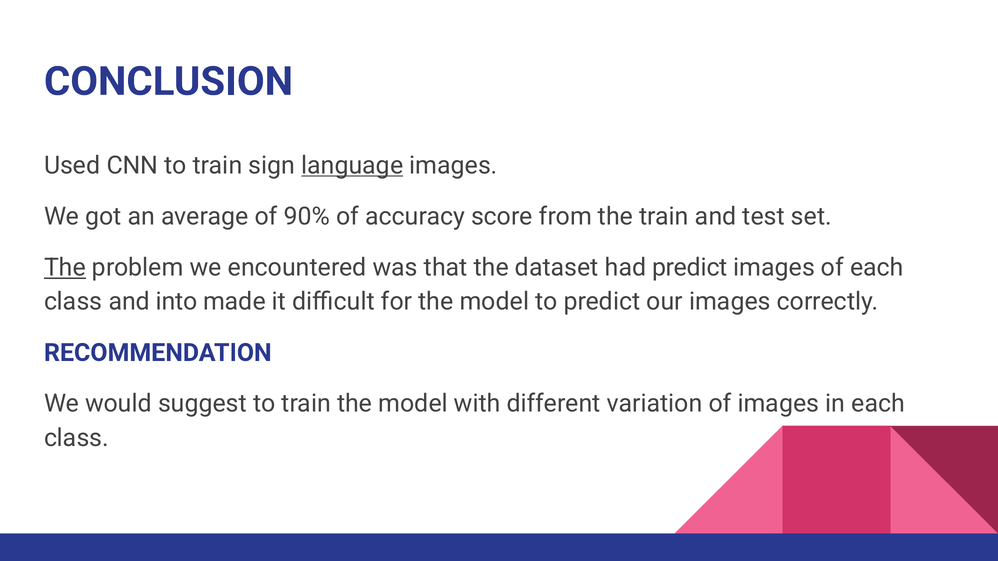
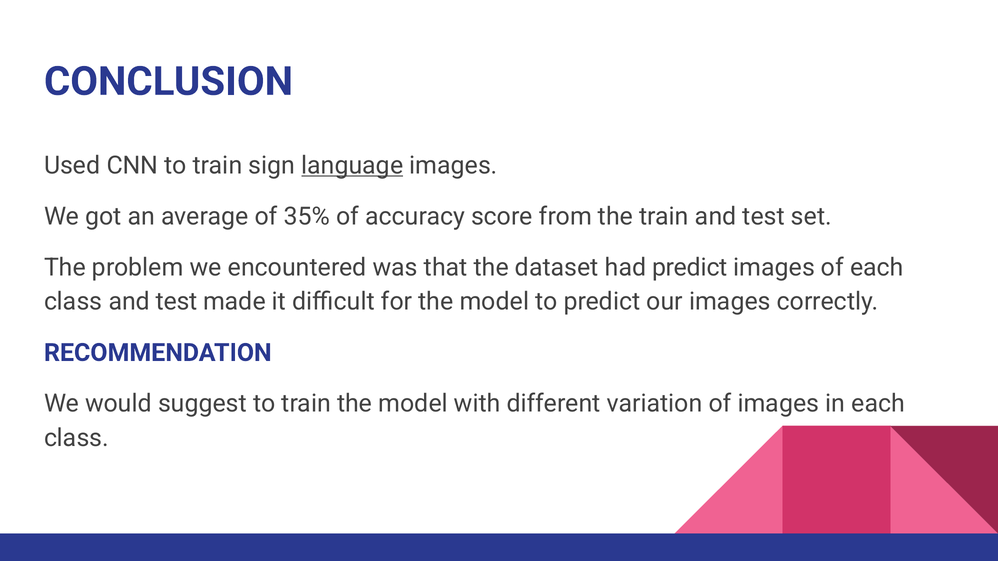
90%: 90% -> 35%
The at (65, 267) underline: present -> none
class and into: into -> test
